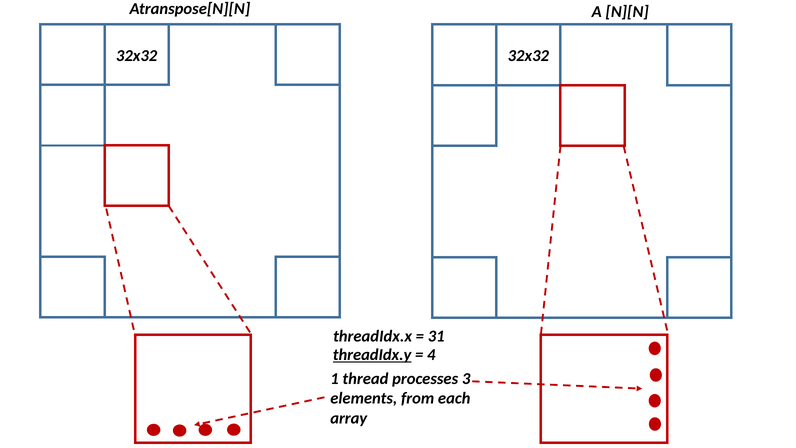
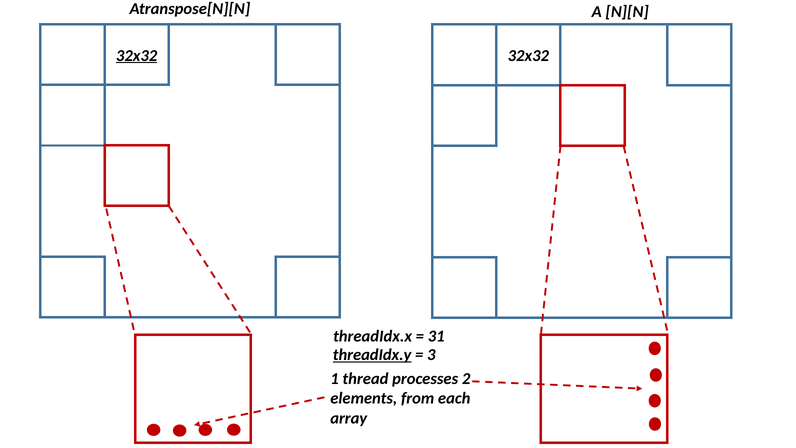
32x32 at (137, 56) underline: none -> present
4: 4 -> 3
3: 3 -> 2
